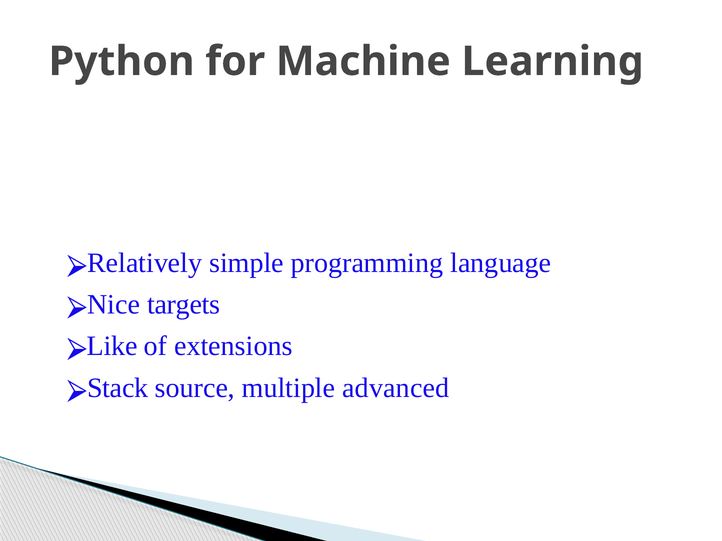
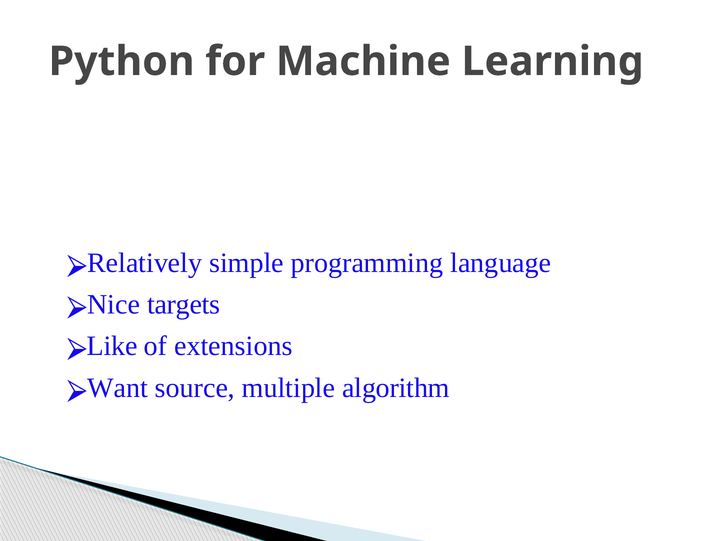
Stack: Stack -> Want
advanced: advanced -> algorithm
